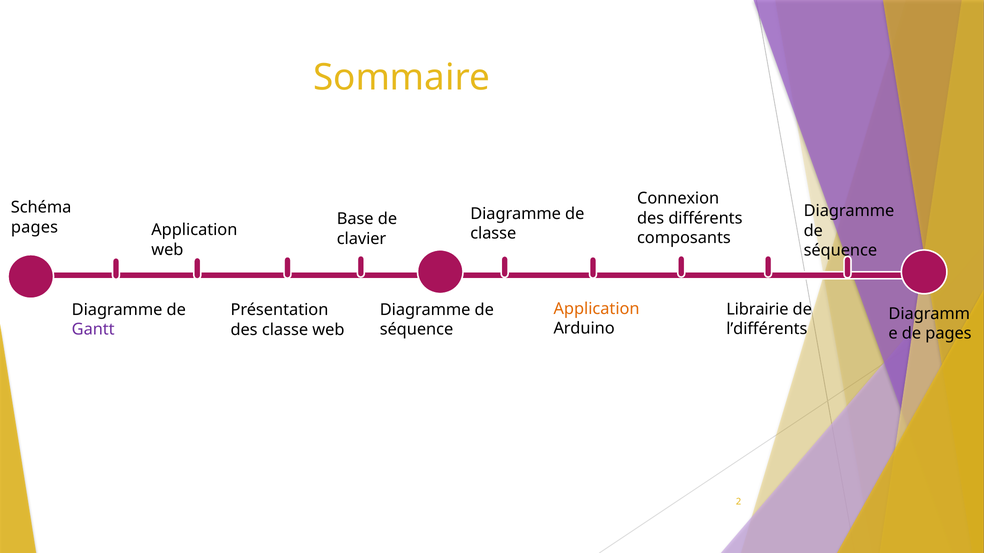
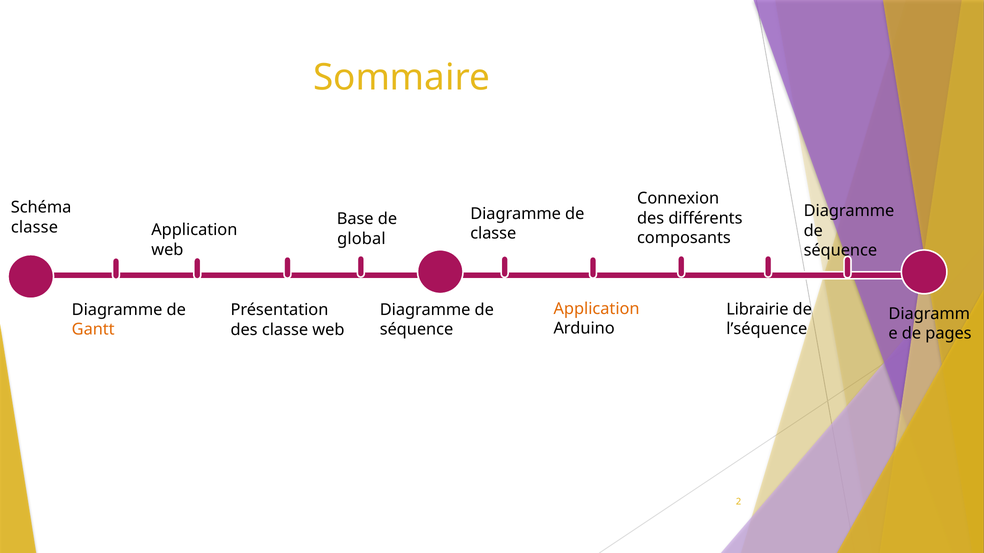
pages at (34, 227): pages -> classe
clavier: clavier -> global
l’différents: l’différents -> l’séquence
Gantt colour: purple -> orange
